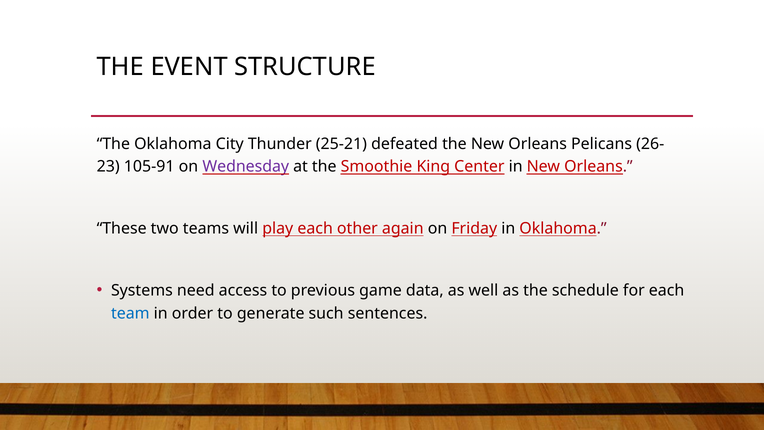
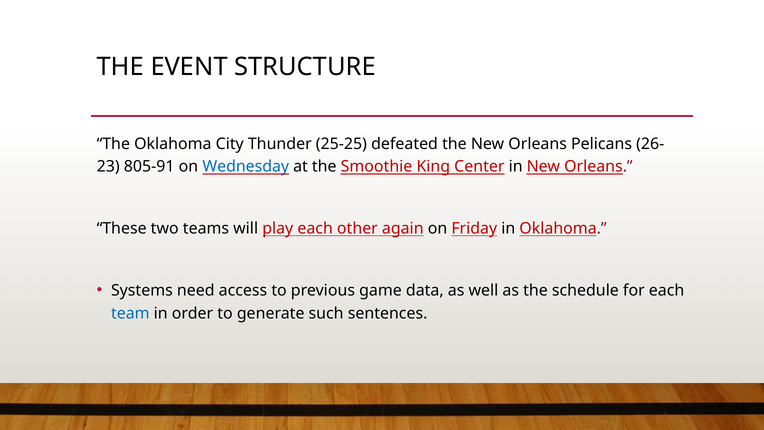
25-21: 25-21 -> 25-25
105-91: 105-91 -> 805-91
Wednesday colour: purple -> blue
